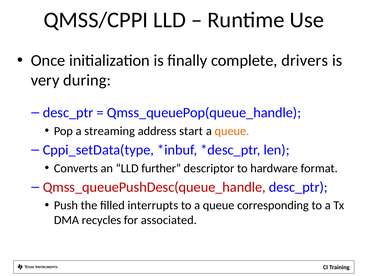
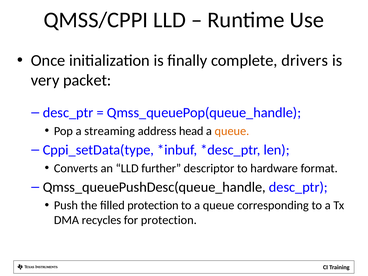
during: during -> packet
start: start -> head
Qmss_queuePushDesc(queue_handle colour: red -> black
filled interrupts: interrupts -> protection
for associated: associated -> protection
